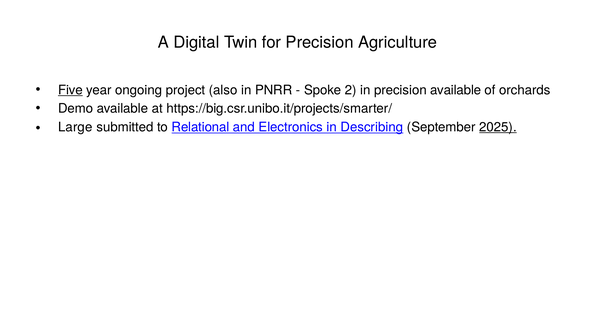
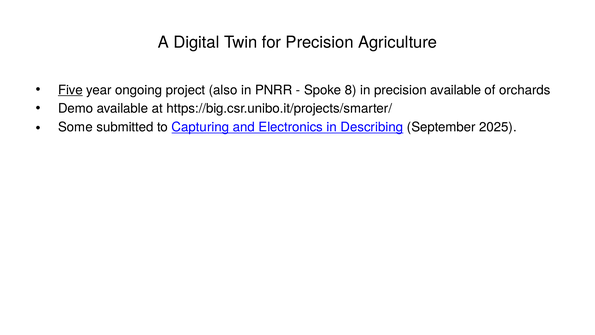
2: 2 -> 8
Large: Large -> Some
Relational: Relational -> Capturing
2025 underline: present -> none
